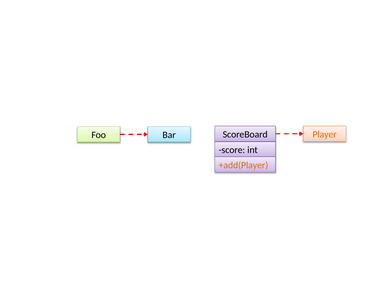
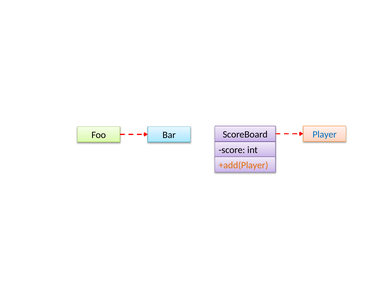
Player colour: orange -> blue
